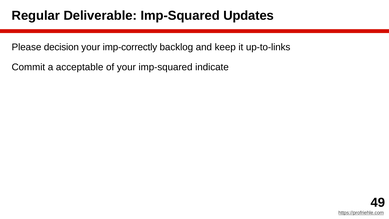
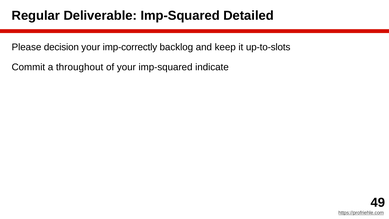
Updates: Updates -> Detailed
up-to-links: up-to-links -> up-to-slots
acceptable: acceptable -> throughout
